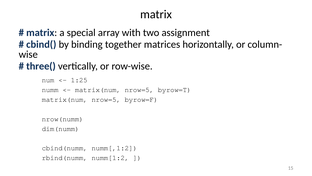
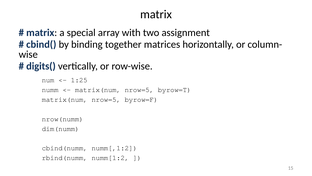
three(: three( -> digits(
